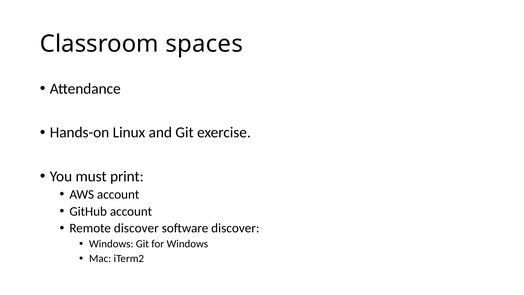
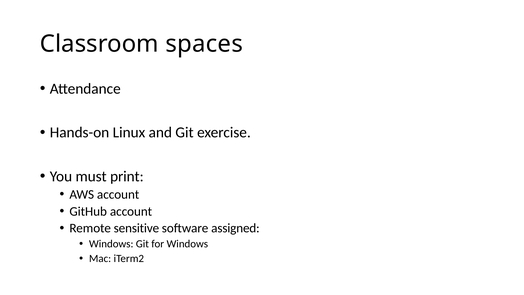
Remote discover: discover -> sensitive
software discover: discover -> assigned
